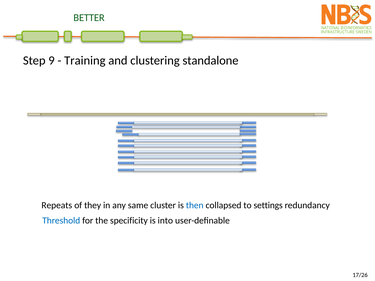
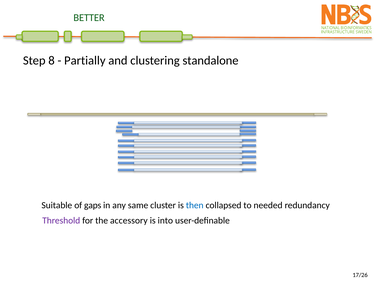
9: 9 -> 8
Training: Training -> Partially
Repeats: Repeats -> Suitable
they: they -> gaps
settings: settings -> needed
Threshold colour: blue -> purple
specificity: specificity -> accessory
